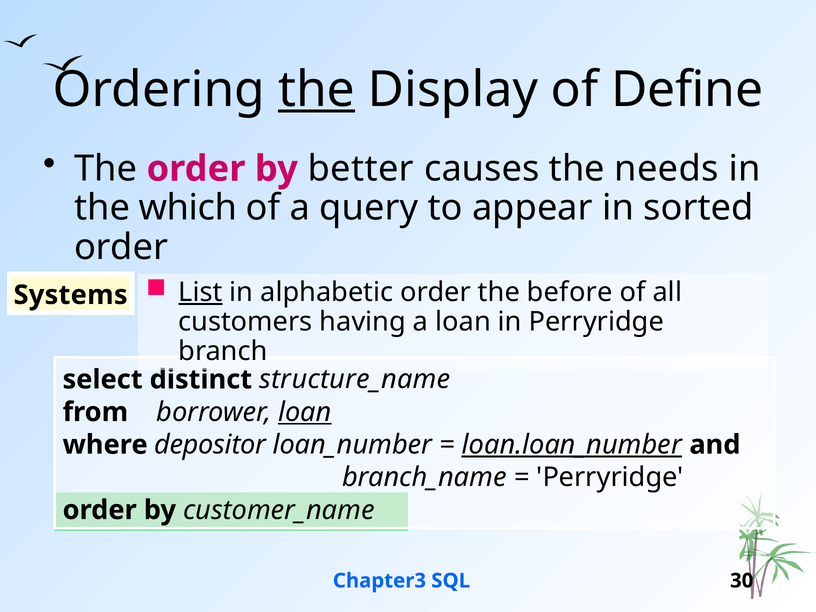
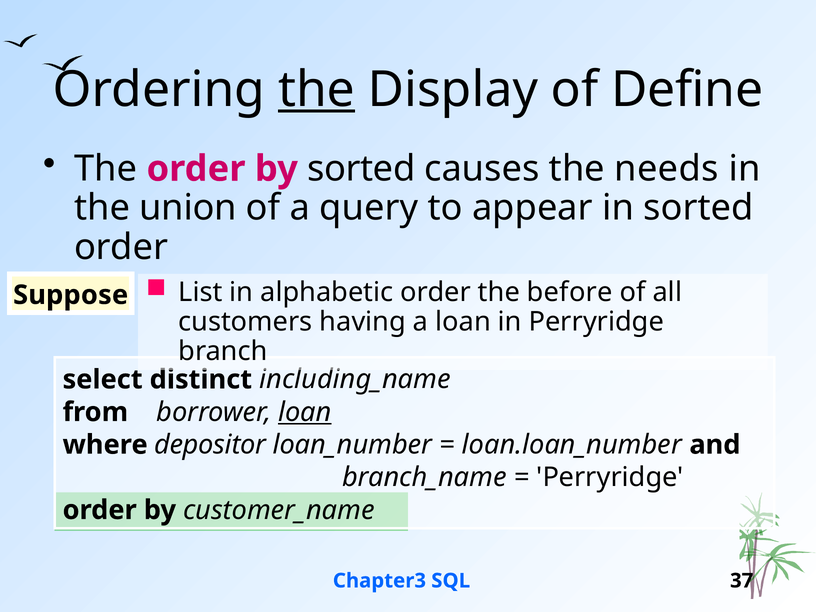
by better: better -> sorted
which: which -> union
List underline: present -> none
Systems: Systems -> Suppose
structure_name: structure_name -> including_name
loan.loan_number underline: present -> none
30: 30 -> 37
